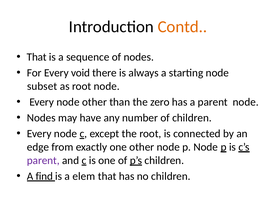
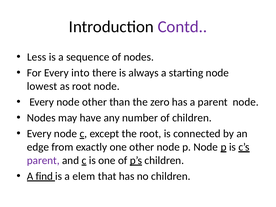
Contd colour: orange -> purple
That at (37, 57): That -> Less
void: void -> into
subset: subset -> lowest
